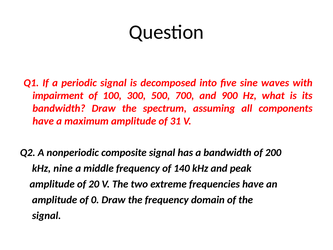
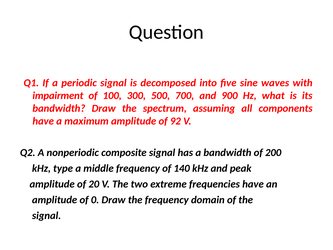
31: 31 -> 92
nine: nine -> type
